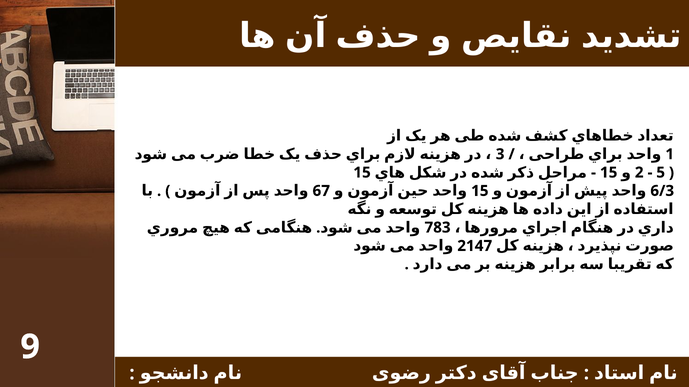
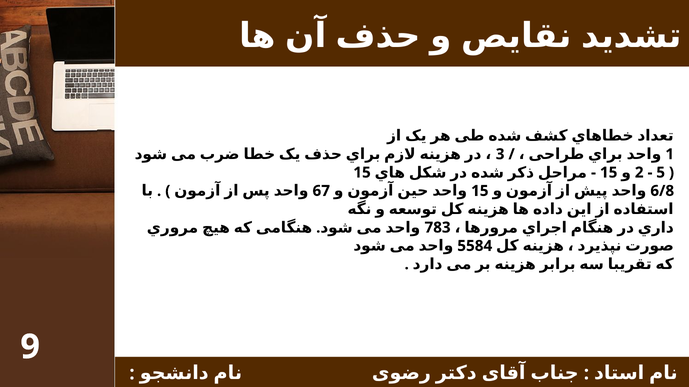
6/3: 6/3 -> 6/8
2147: 2147 -> 5584
